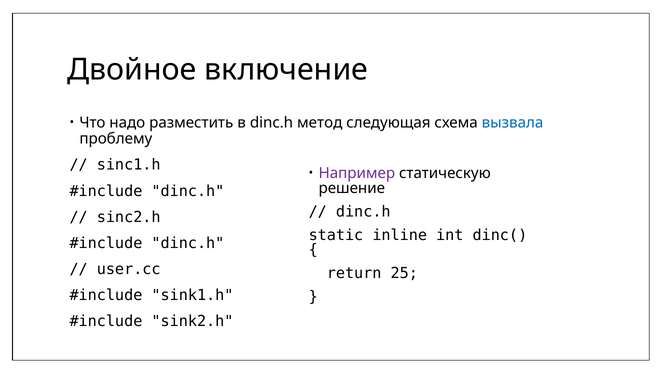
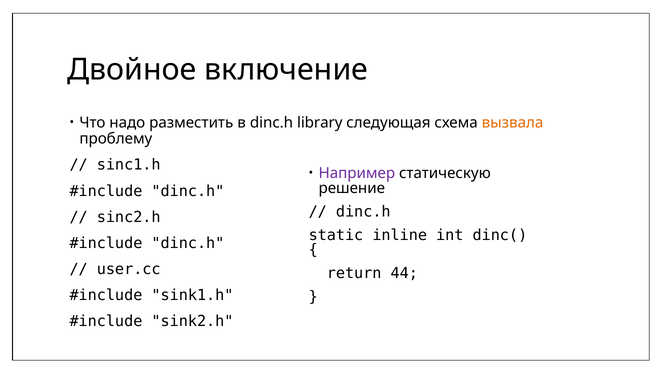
метод: метод -> library
вызвала colour: blue -> orange
25: 25 -> 44
